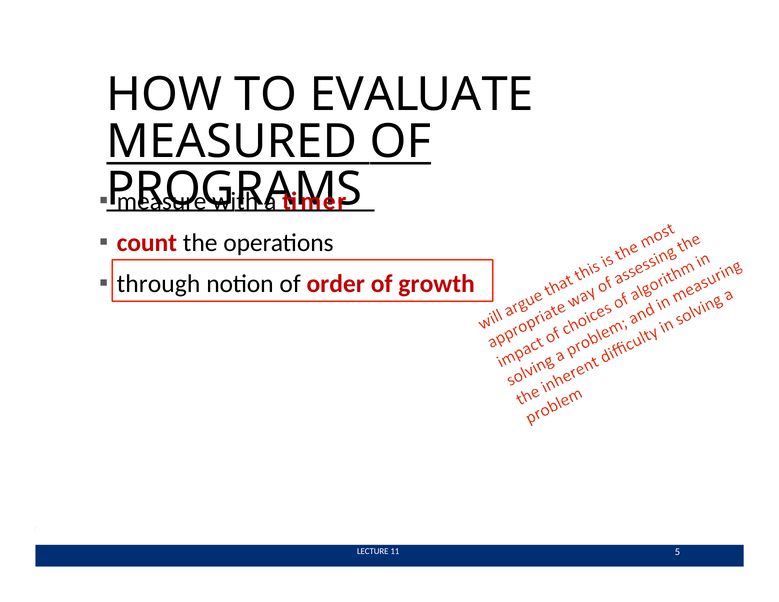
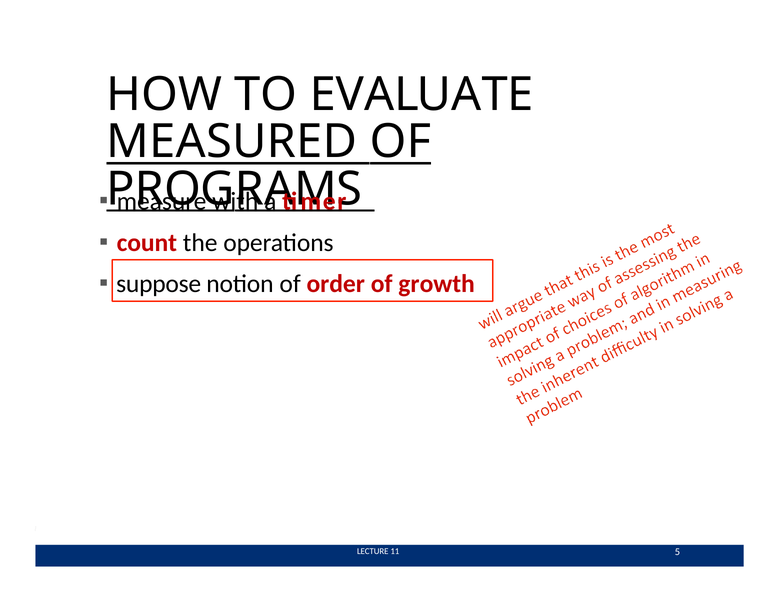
through: through -> suppose
